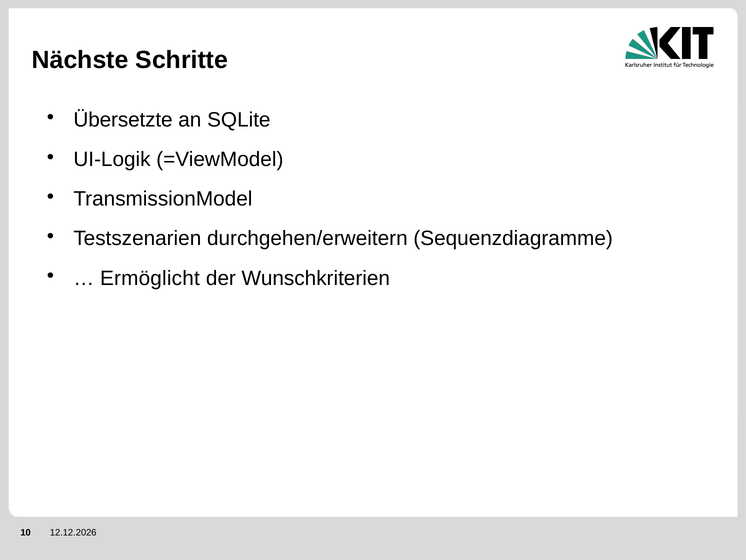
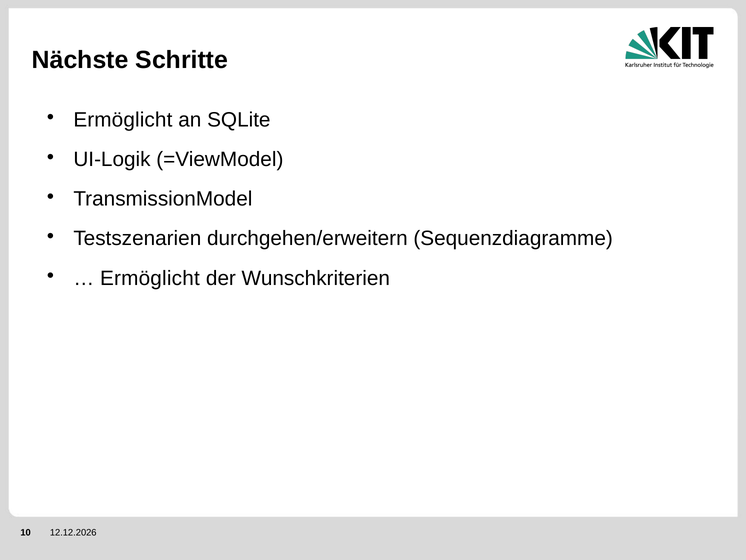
Übersetzte at (123, 120): Übersetzte -> Ermöglicht
